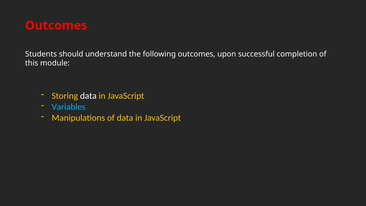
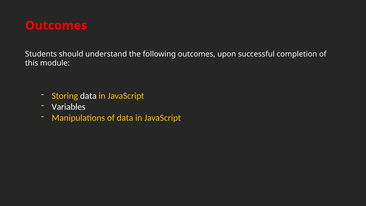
Variables colour: light blue -> white
